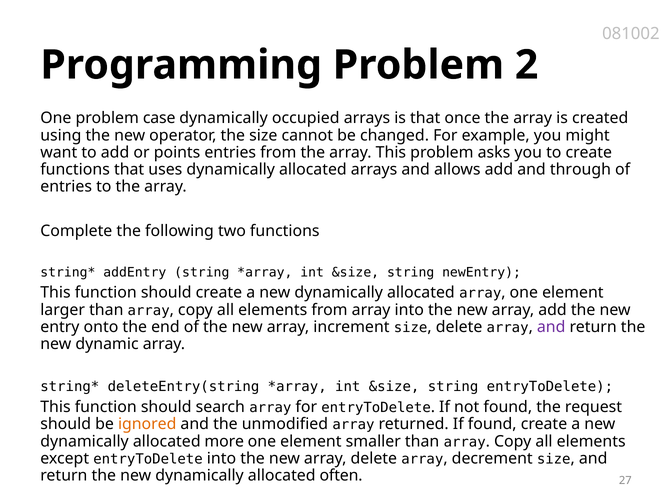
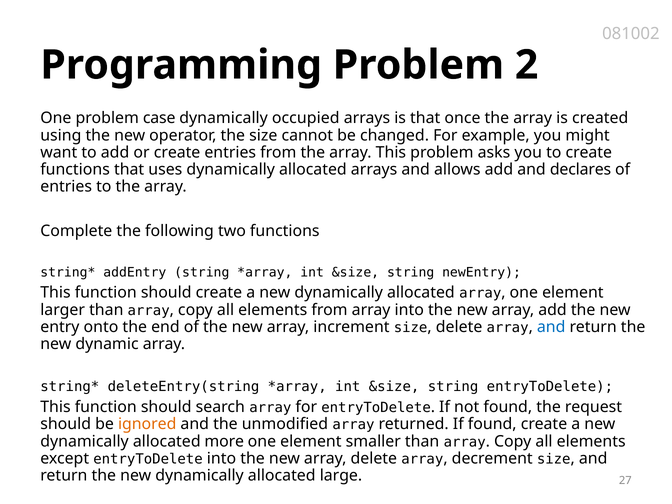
or points: points -> create
through: through -> declares
and at (551, 327) colour: purple -> blue
often: often -> large
